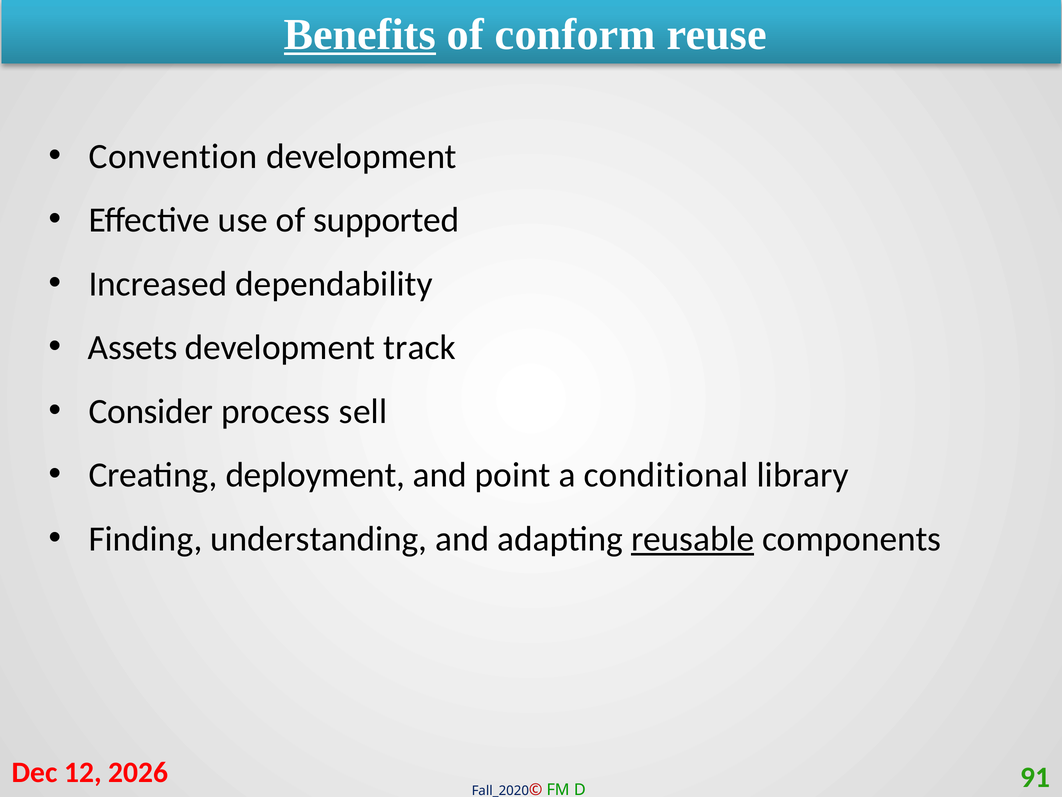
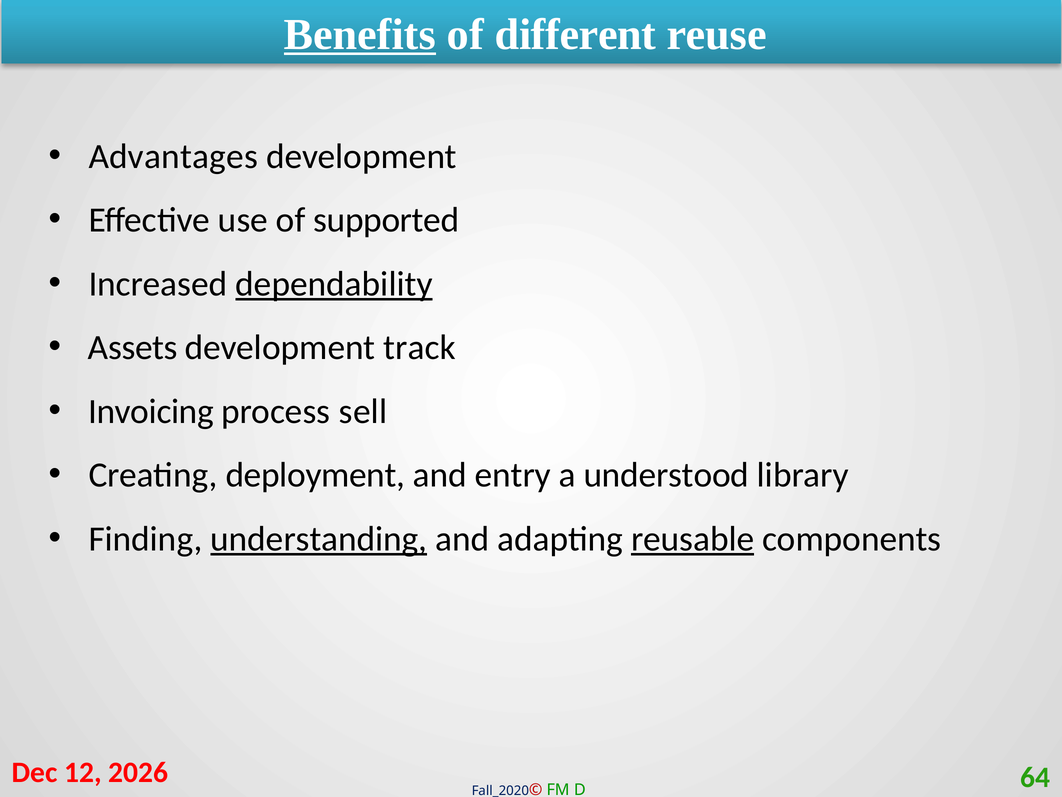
conform: conform -> different
Convention: Convention -> Advantages
dependability underline: none -> present
Consider: Consider -> Invoicing
point: point -> entry
conditional: conditional -> understood
understanding underline: none -> present
91: 91 -> 64
